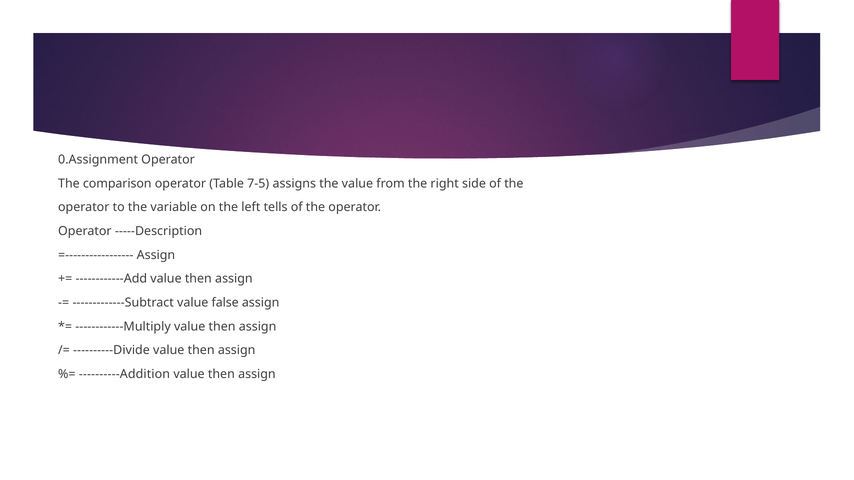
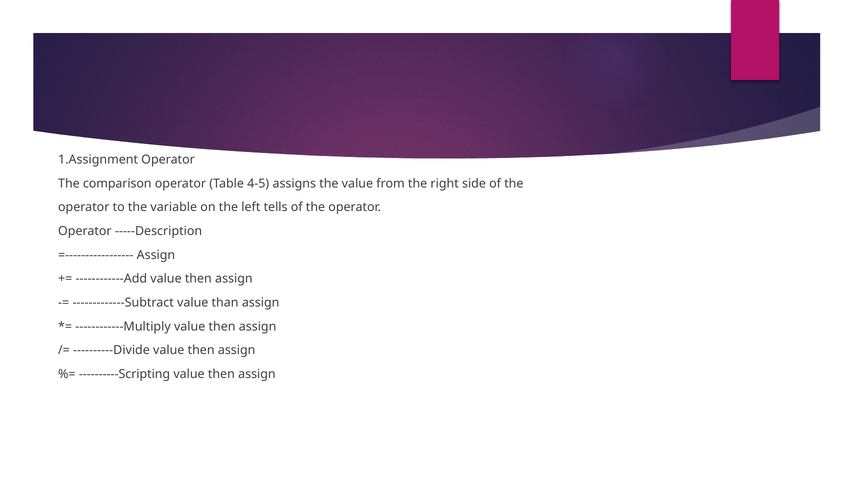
0.Assignment: 0.Assignment -> 1.Assignment
7-5: 7-5 -> 4-5
false: false -> than
----------Addition: ----------Addition -> ----------Scripting
